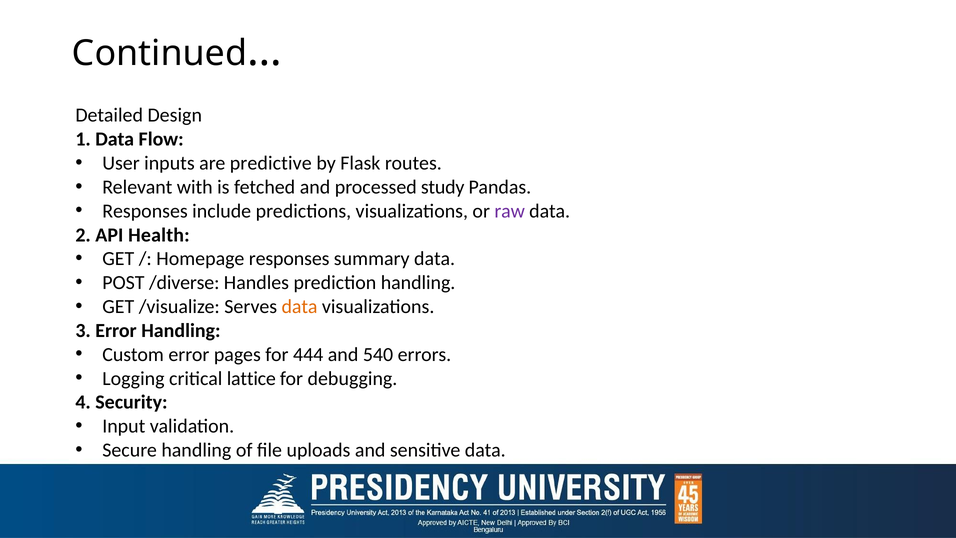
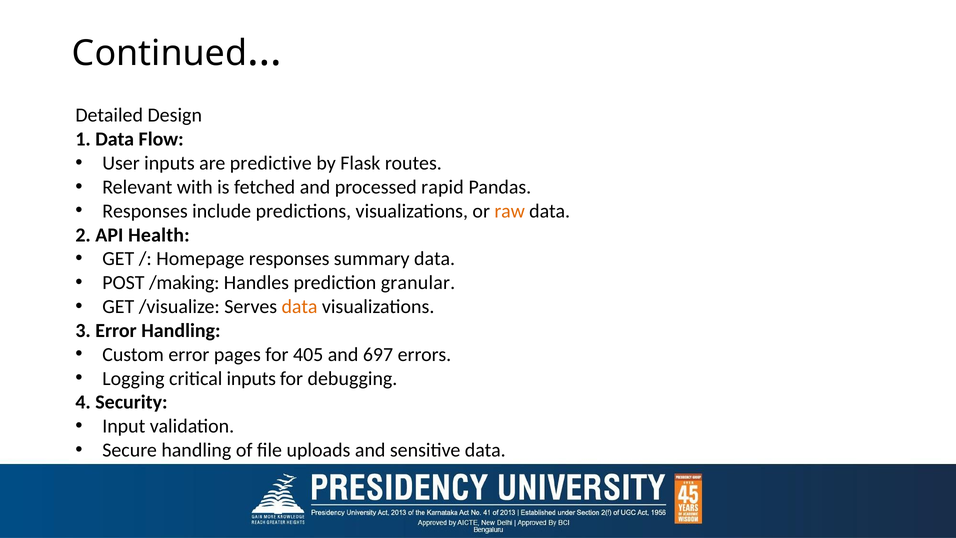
study: study -> rapid
raw colour: purple -> orange
/diverse: /diverse -> /making
prediction handling: handling -> granular
444: 444 -> 405
540: 540 -> 697
critical lattice: lattice -> inputs
